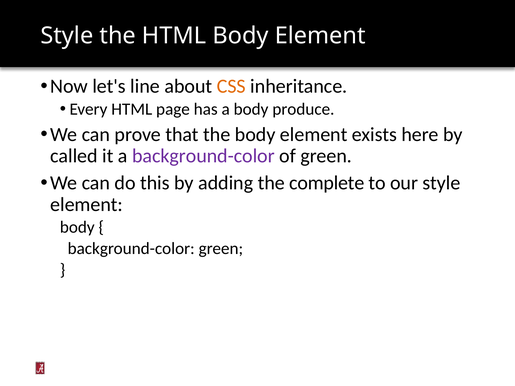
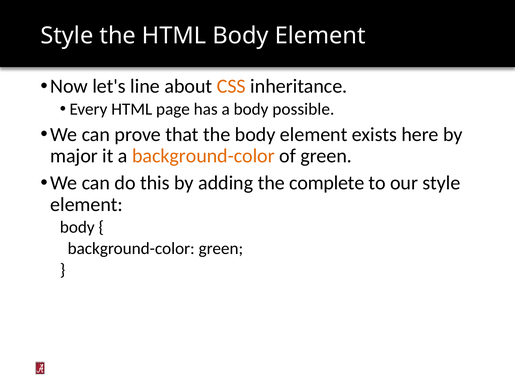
produce: produce -> possible
called: called -> major
background-color at (203, 156) colour: purple -> orange
